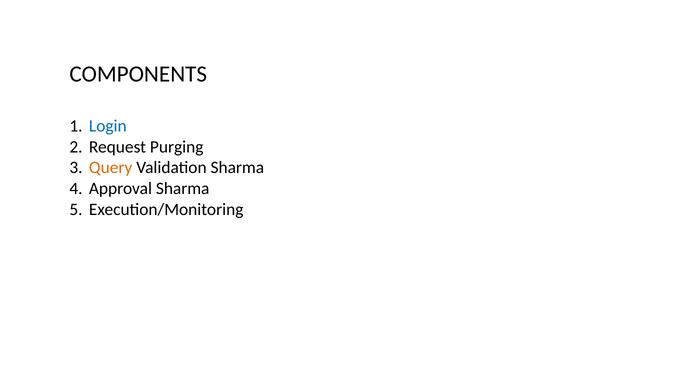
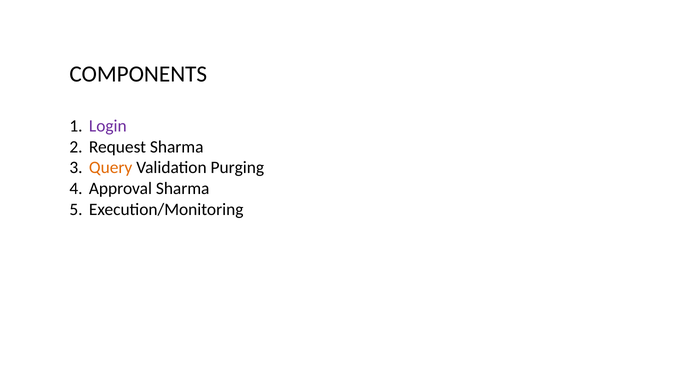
Login colour: blue -> purple
Request Purging: Purging -> Sharma
Validation Sharma: Sharma -> Purging
